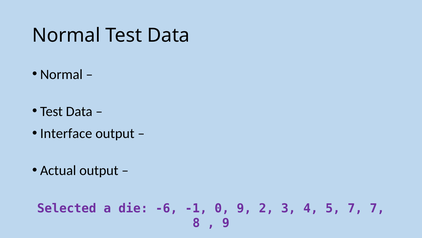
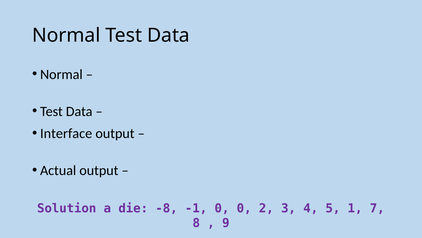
Selected: Selected -> Solution
-6: -6 -> -8
0 9: 9 -> 0
5 7: 7 -> 1
